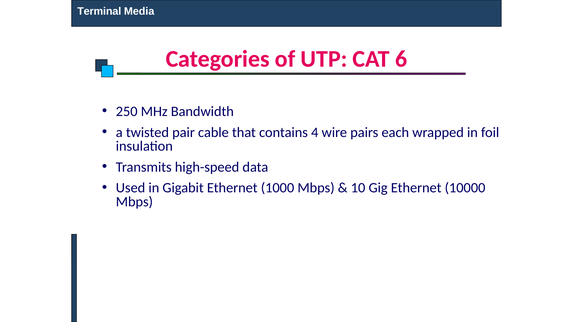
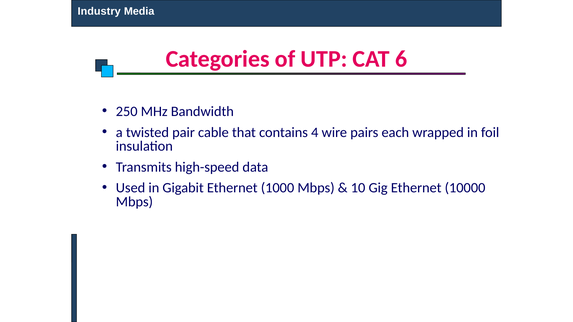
Terminal: Terminal -> Industry
